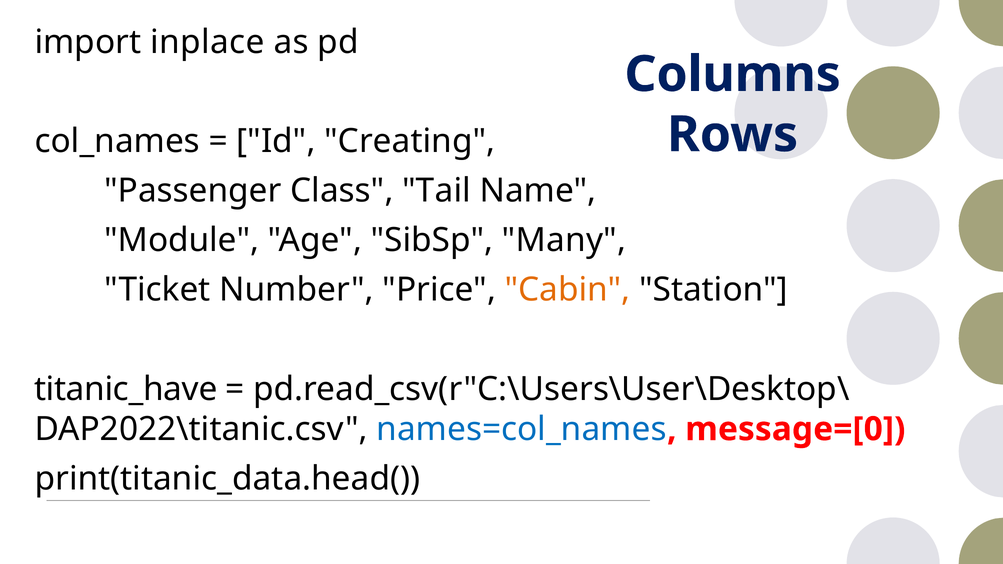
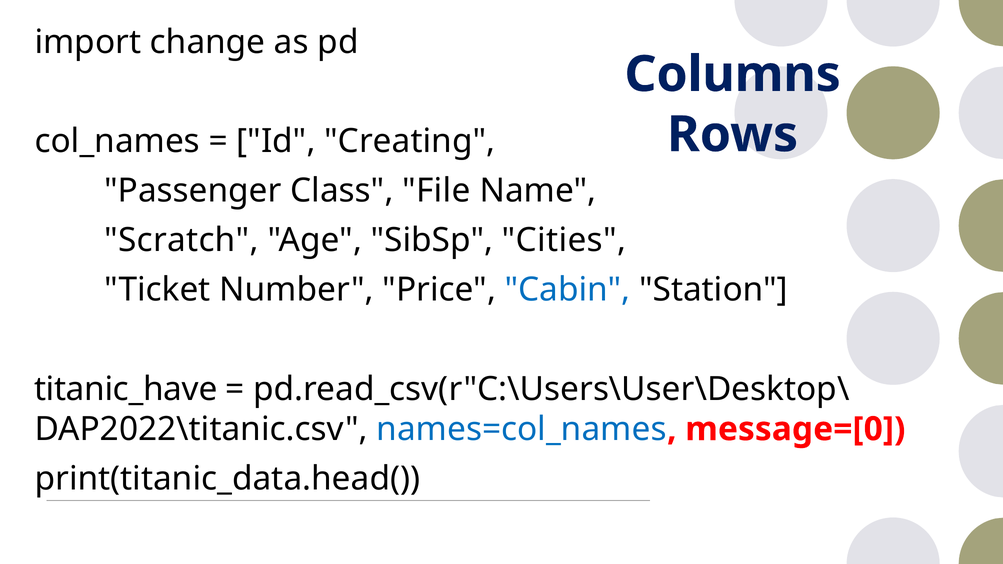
inplace: inplace -> change
Tail: Tail -> File
Module: Module -> Scratch
Many: Many -> Cities
Cabin colour: orange -> blue
